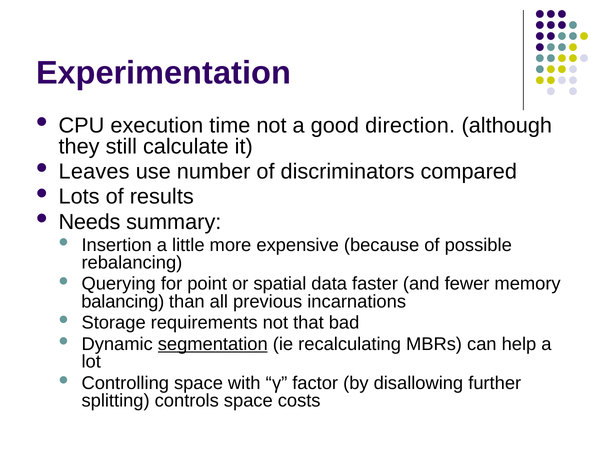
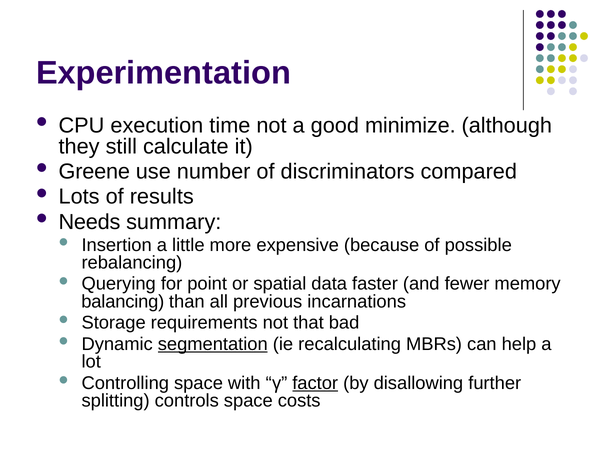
direction: direction -> minimize
Leaves: Leaves -> Greene
factor underline: none -> present
